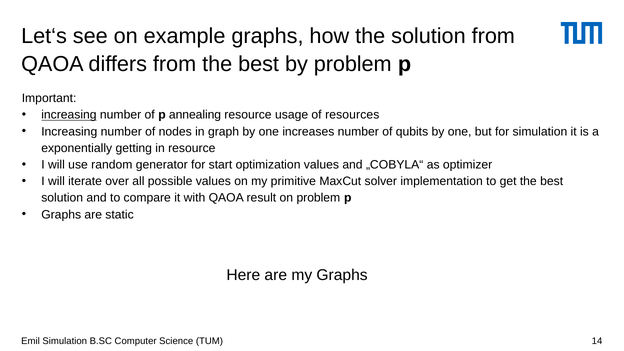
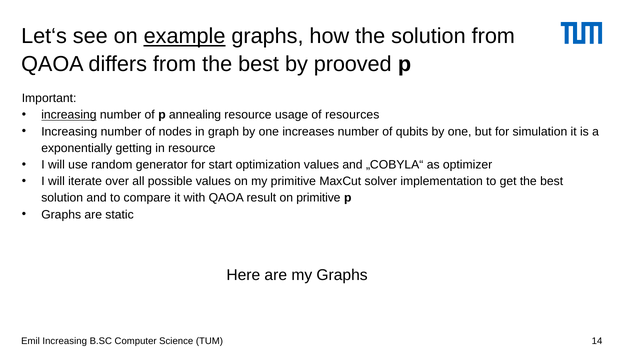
example underline: none -> present
by problem: problem -> prooved
on problem: problem -> primitive
Emil Simulation: Simulation -> Increasing
